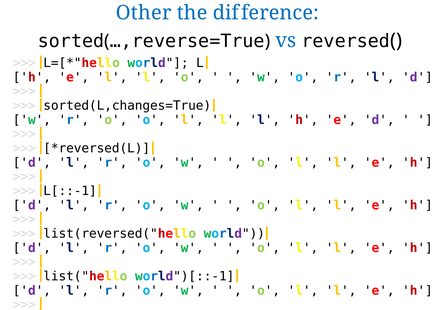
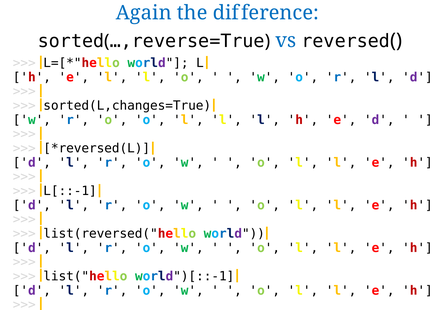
Other: Other -> Again
